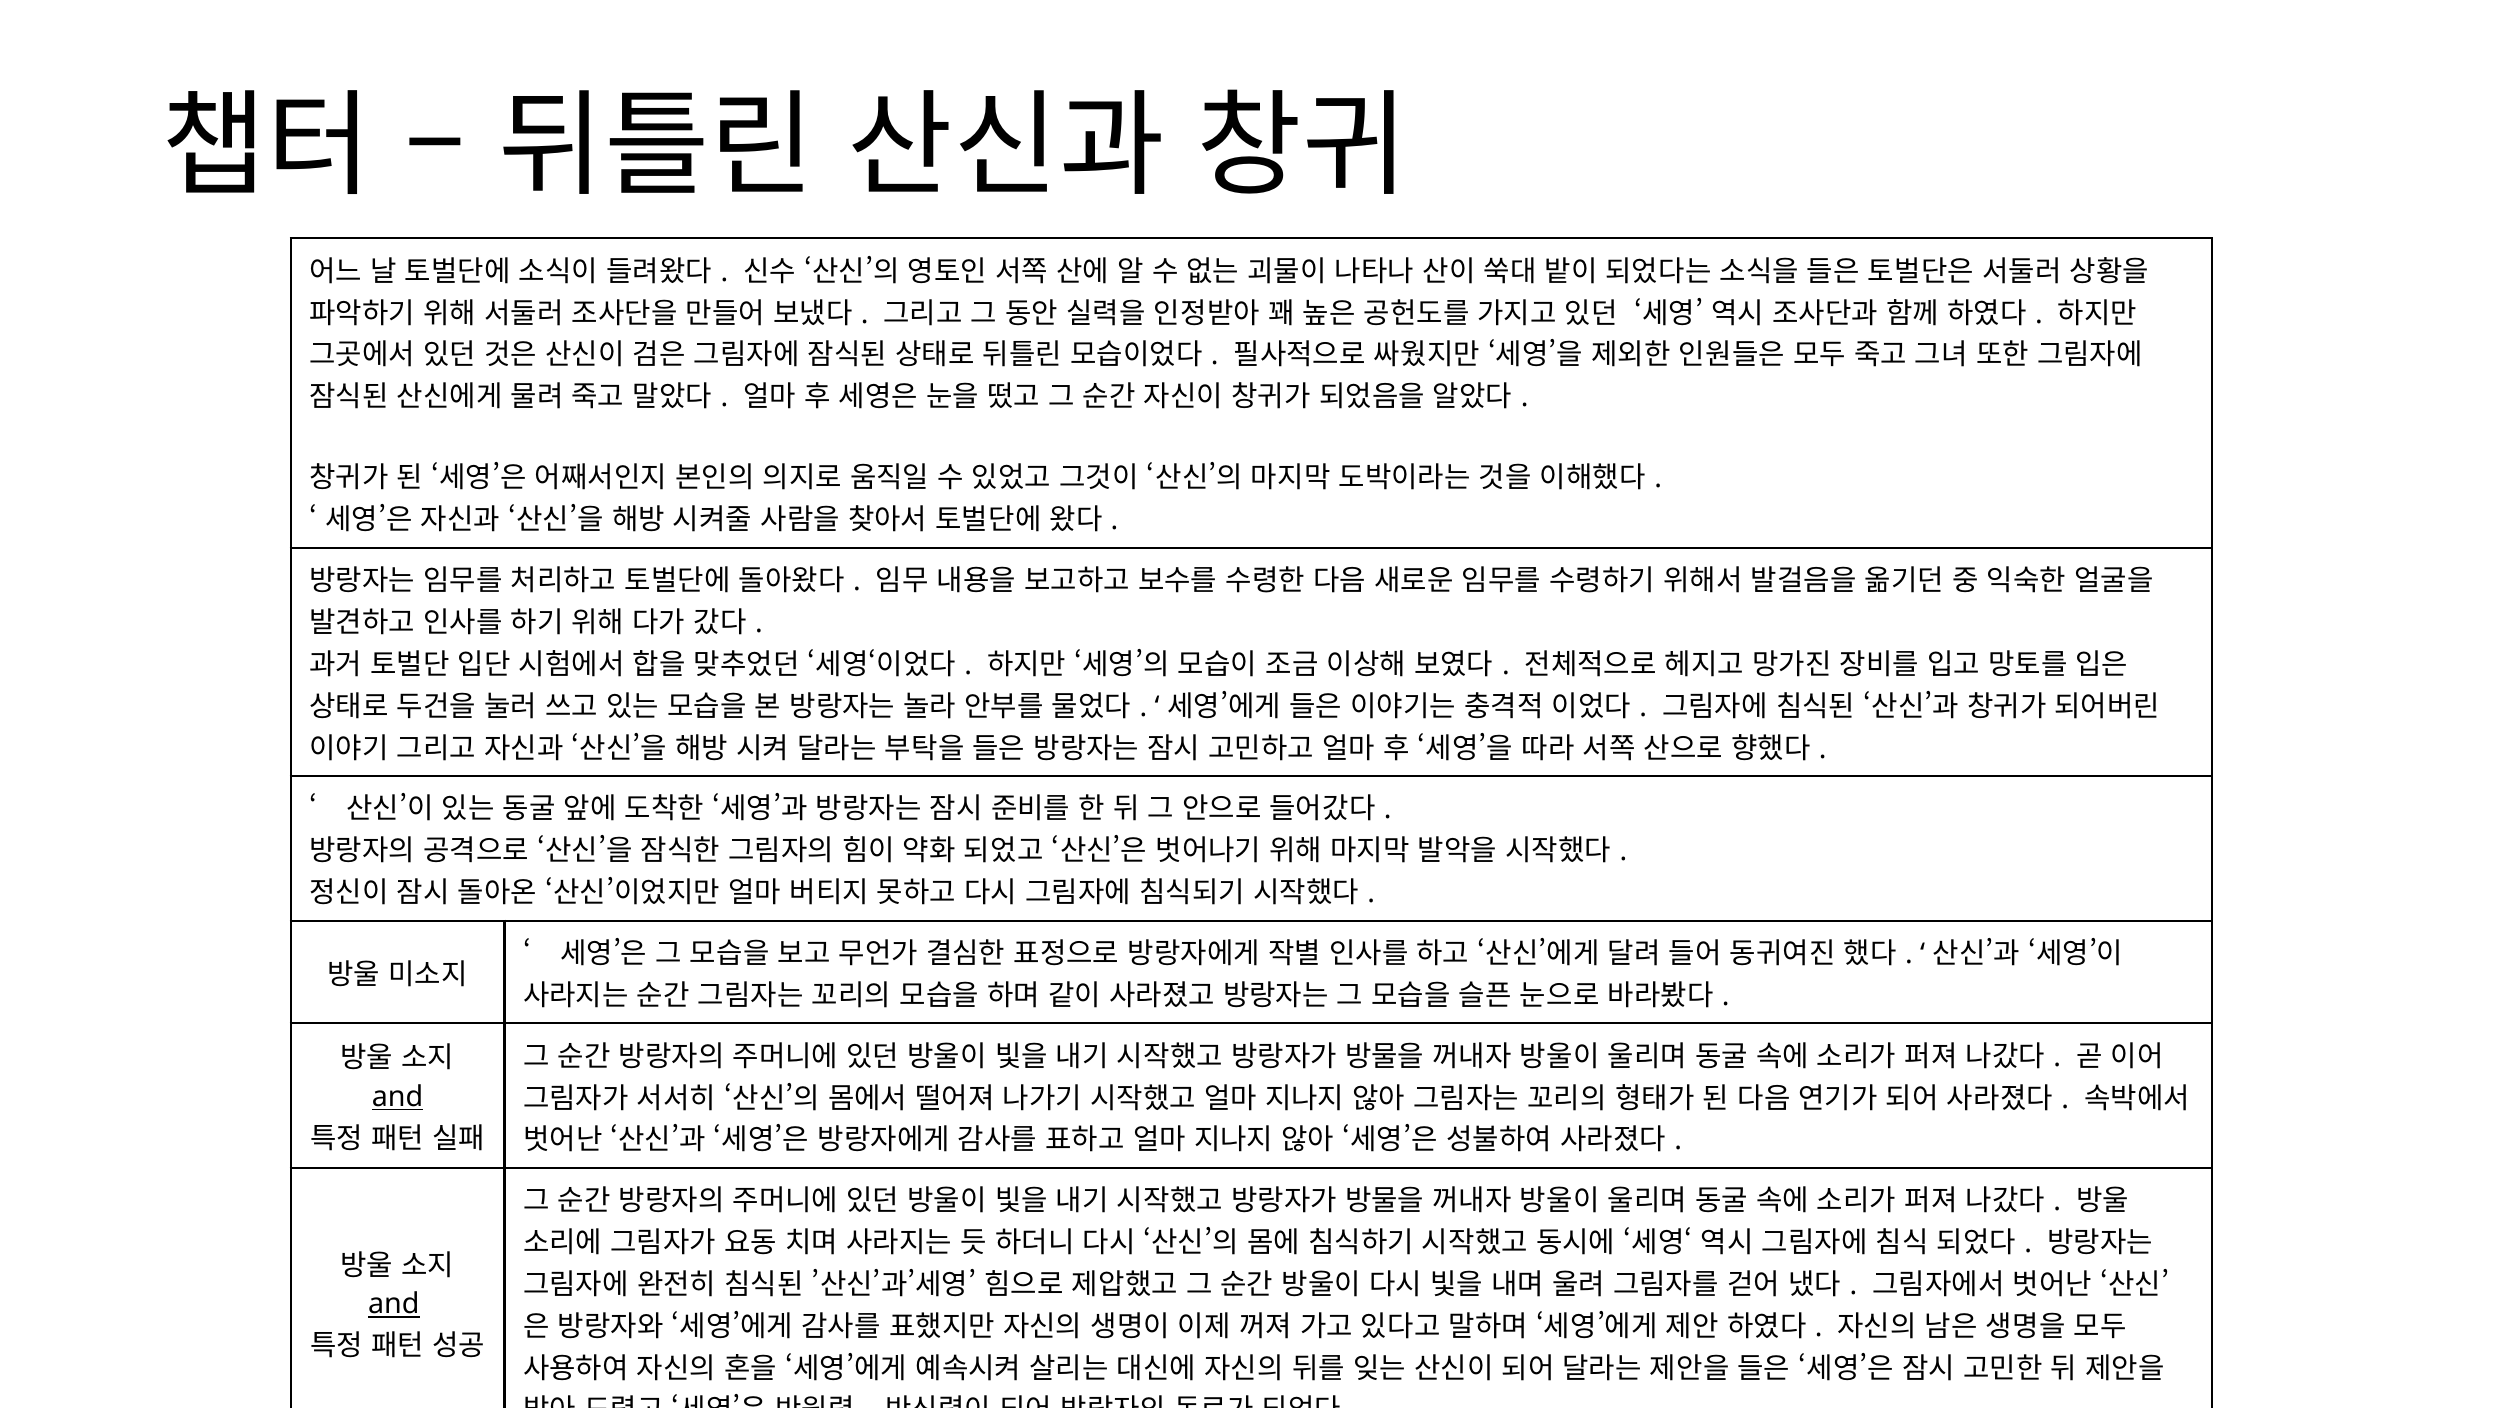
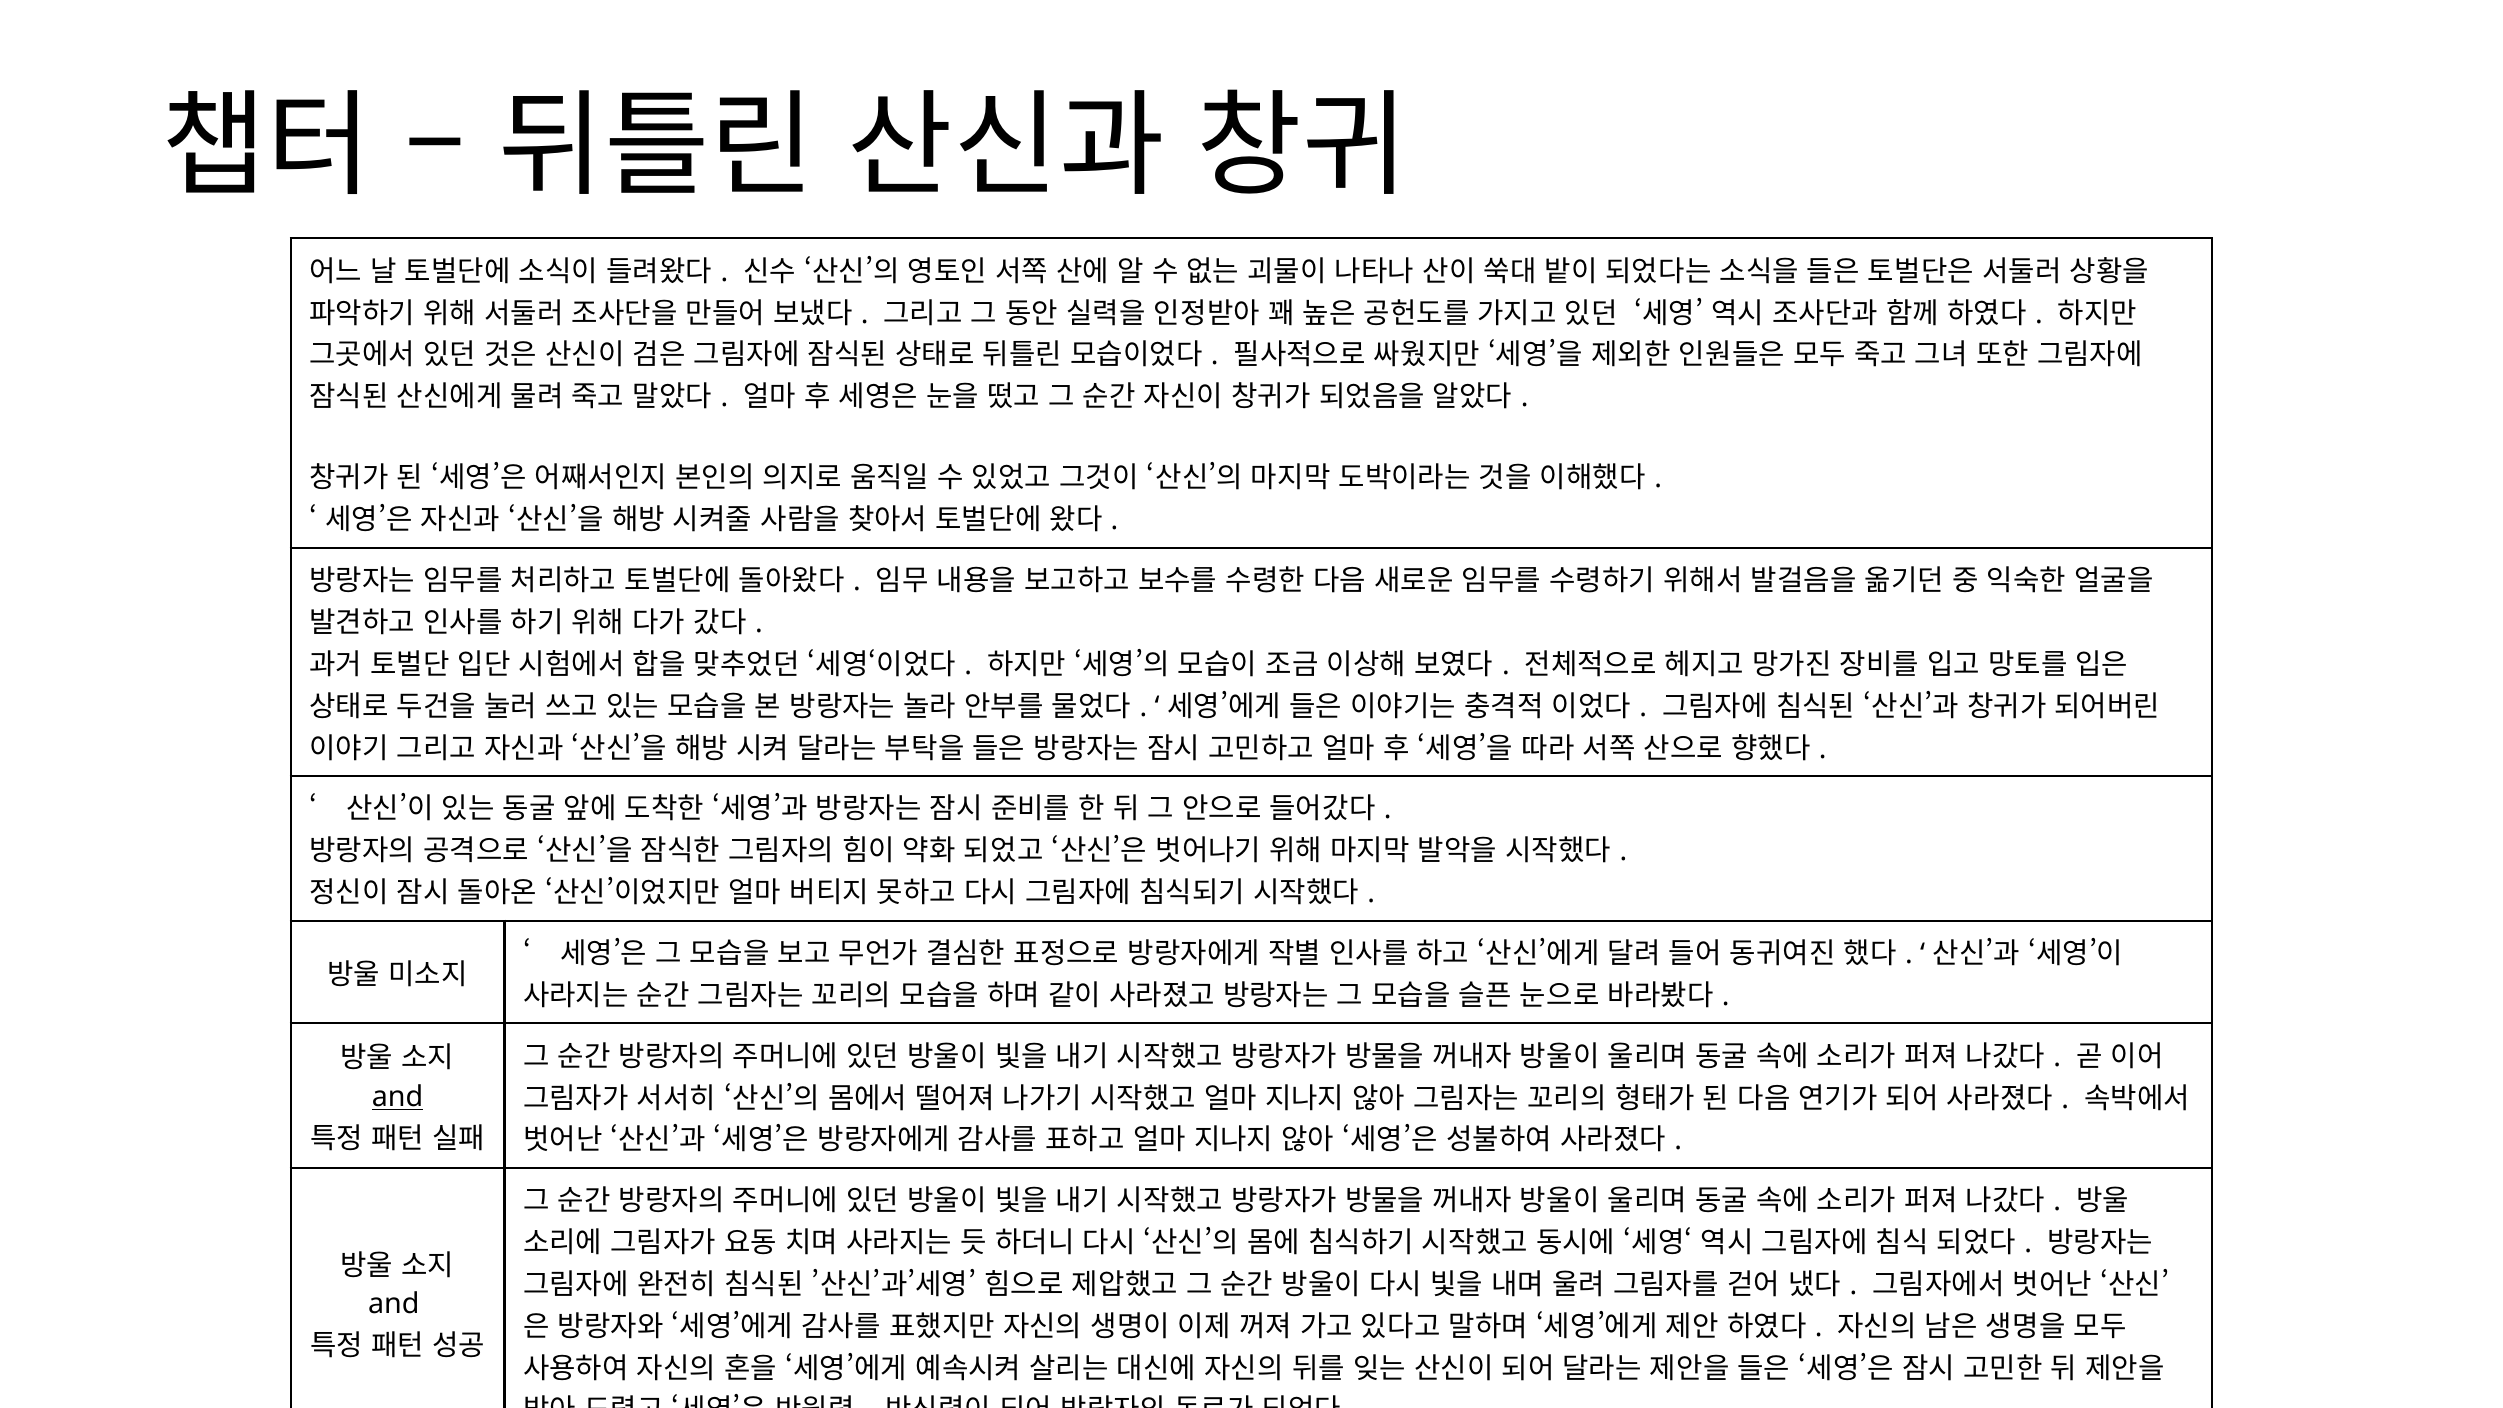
and at (394, 1304) underline: present -> none
